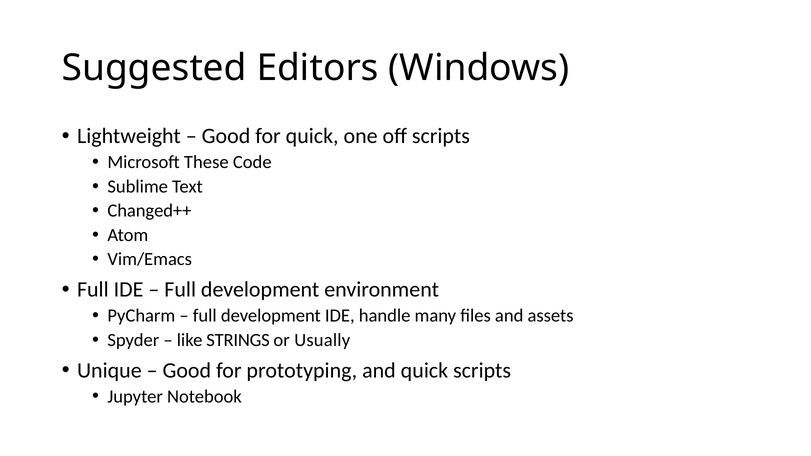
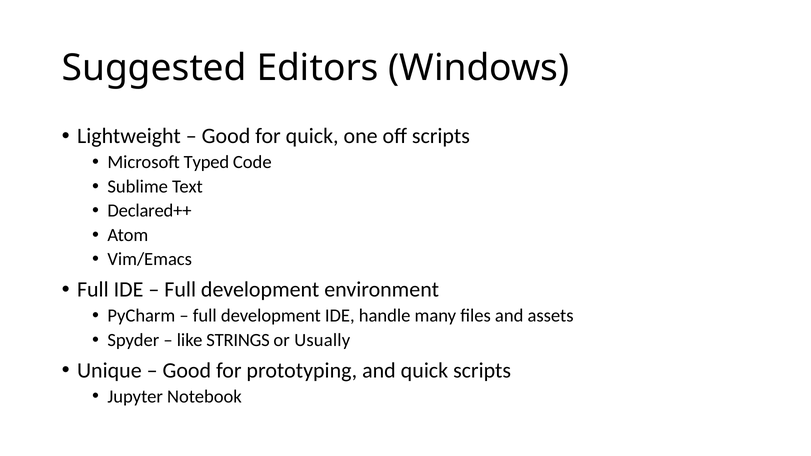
These: These -> Typed
Changed++: Changed++ -> Declared++
